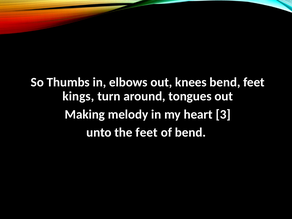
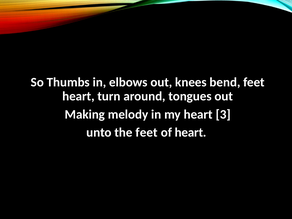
kings at (78, 96): kings -> heart
of bend: bend -> heart
